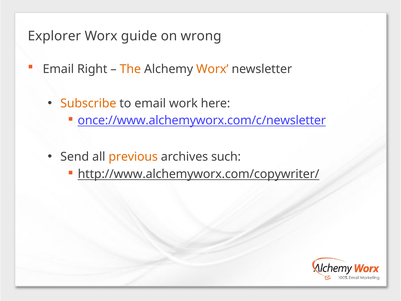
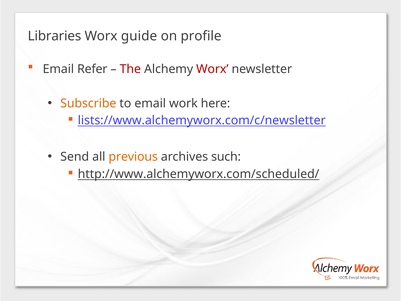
Explorer: Explorer -> Libraries
wrong: wrong -> profile
Right: Right -> Refer
The colour: orange -> red
Worx at (212, 69) colour: orange -> red
once://www.alchemyworx.com/c/newsletter: once://www.alchemyworx.com/c/newsletter -> lists://www.alchemyworx.com/c/newsletter
http://www.alchemyworx.com/copywriter/: http://www.alchemyworx.com/copywriter/ -> http://www.alchemyworx.com/scheduled/
